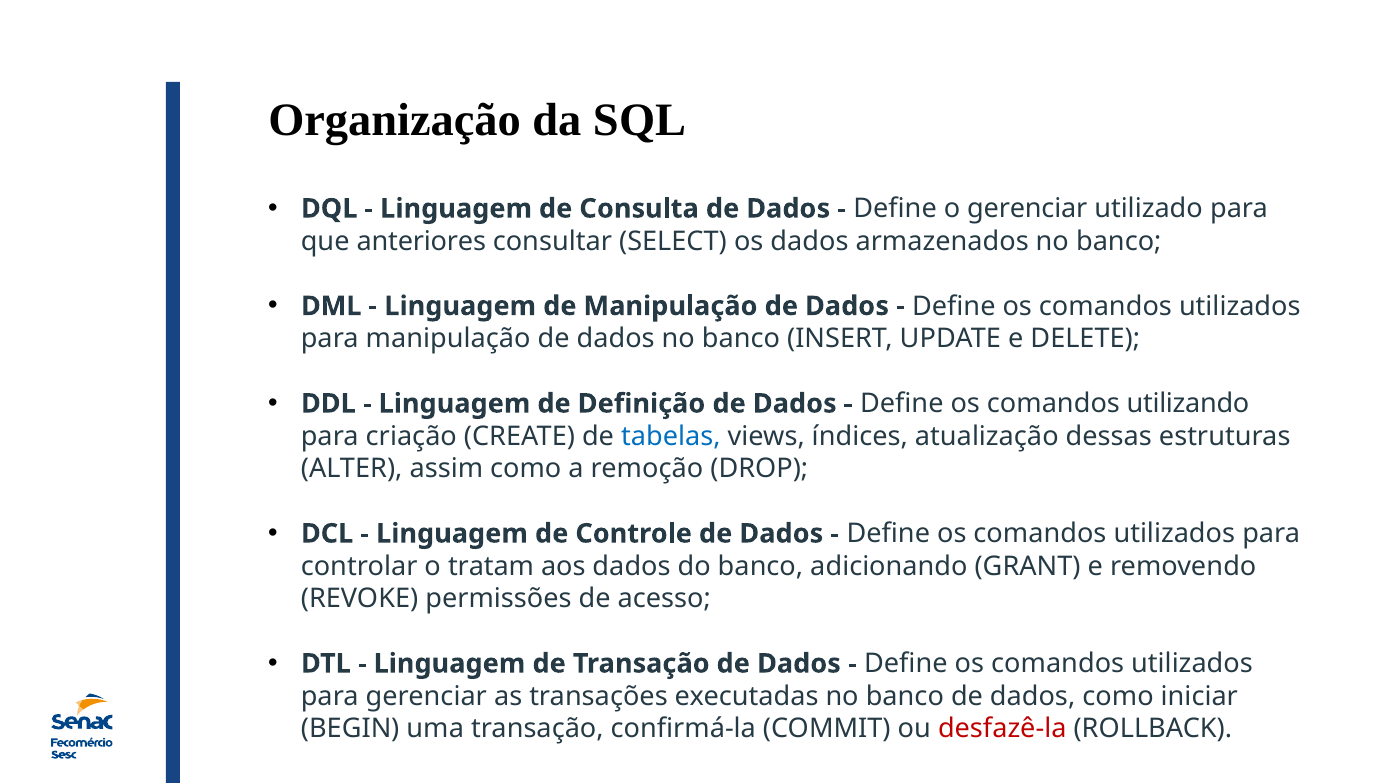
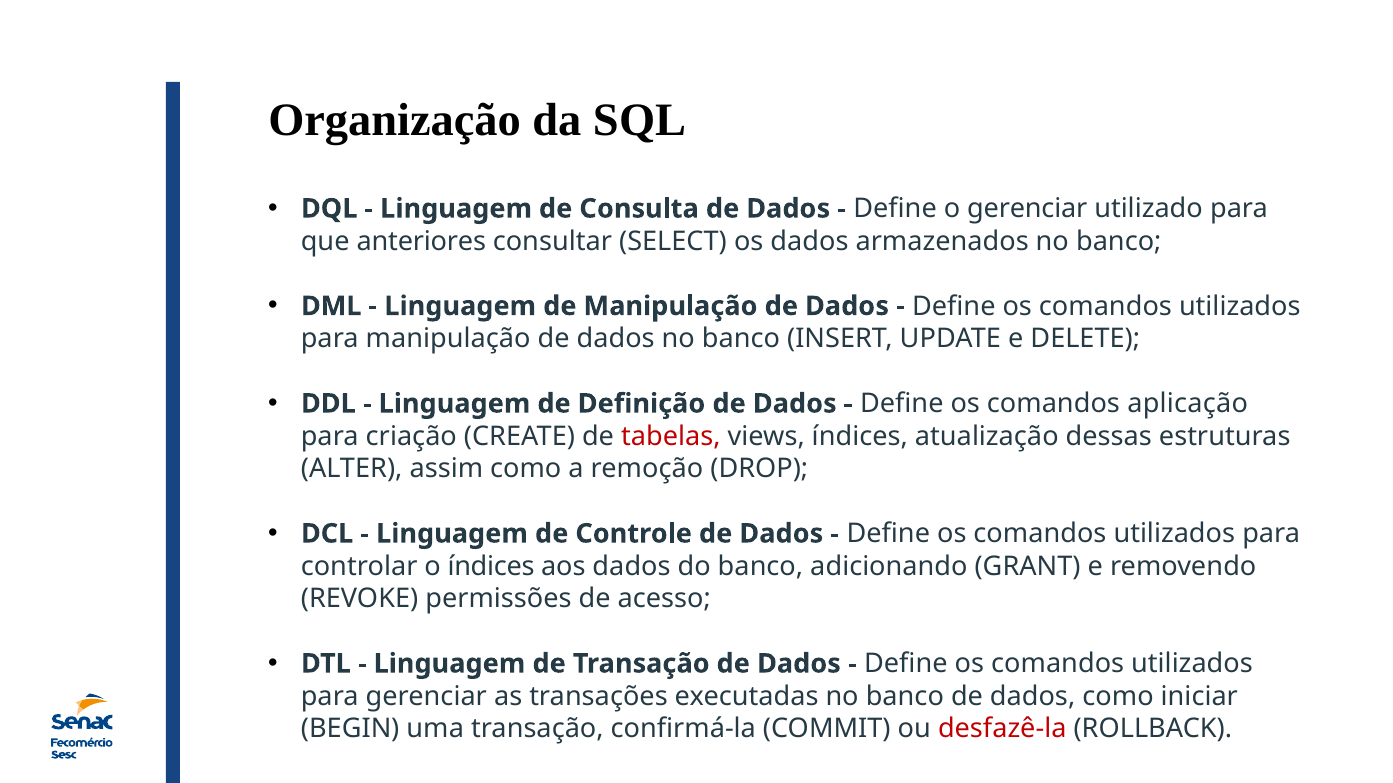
utilizando: utilizando -> aplicação
tabelas colour: blue -> red
o tratam: tratam -> índices
